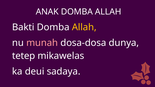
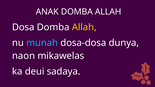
Bakti: Bakti -> Dosa
munah colour: pink -> light blue
tetep: tetep -> naon
